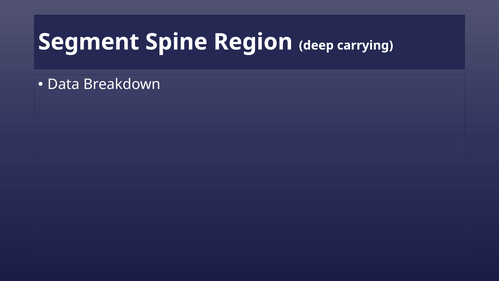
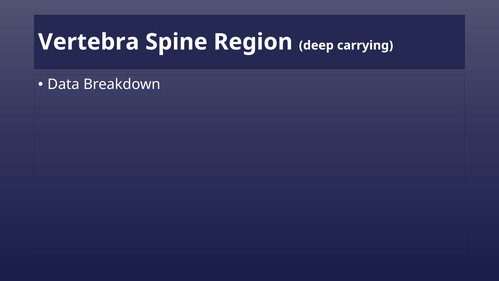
Segment: Segment -> Vertebra
